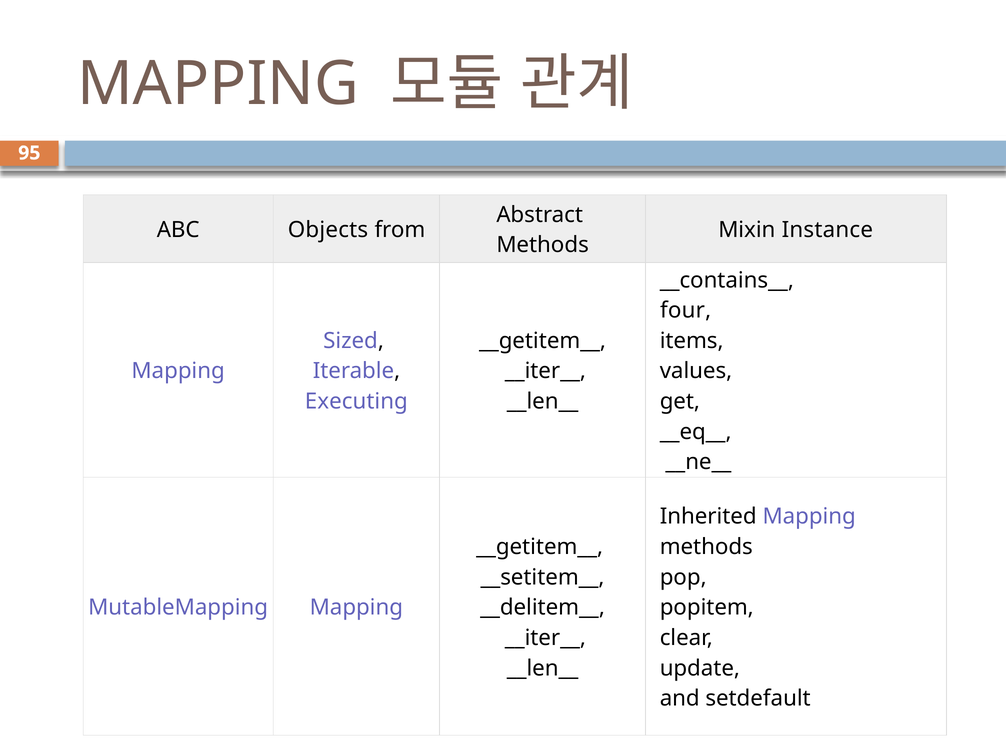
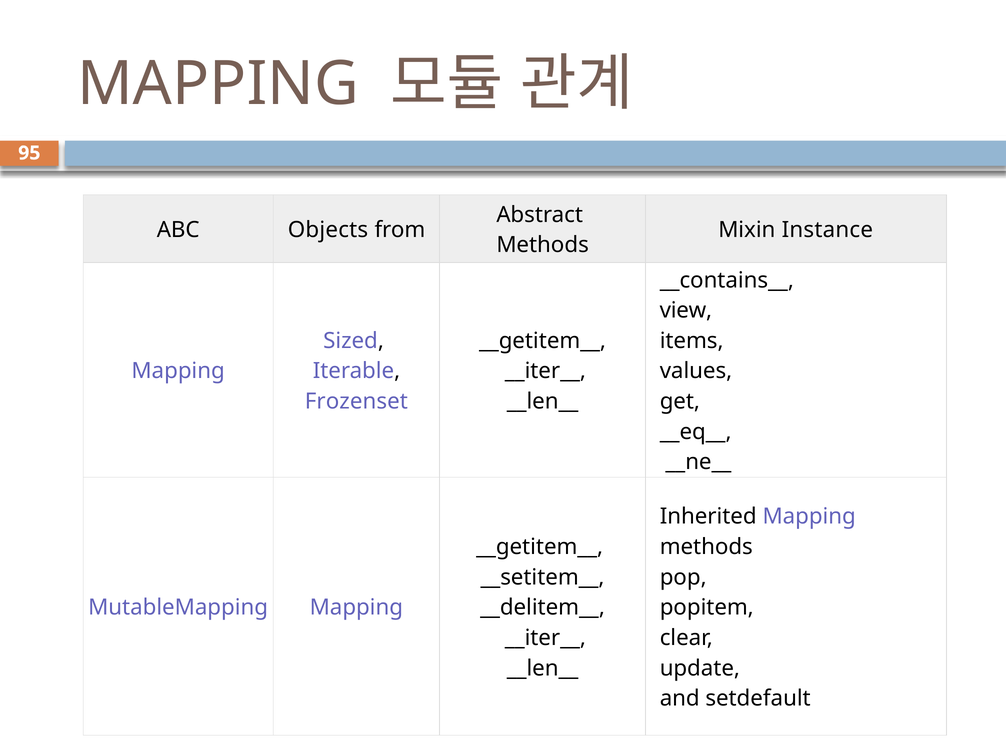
four: four -> view
Executing: Executing -> Frozenset
